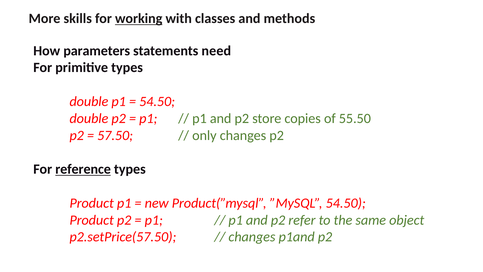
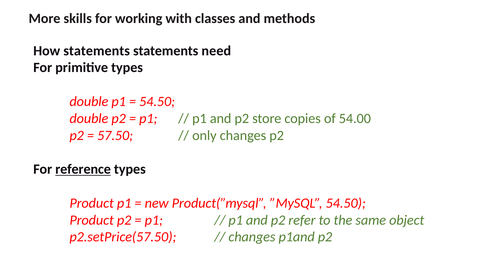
working underline: present -> none
How parameters: parameters -> statements
55.50: 55.50 -> 54.00
